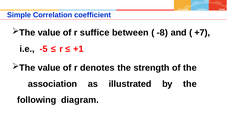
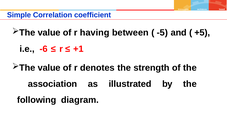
suffice: suffice -> having
-8: -8 -> -5
+7: +7 -> +5
-5: -5 -> -6
